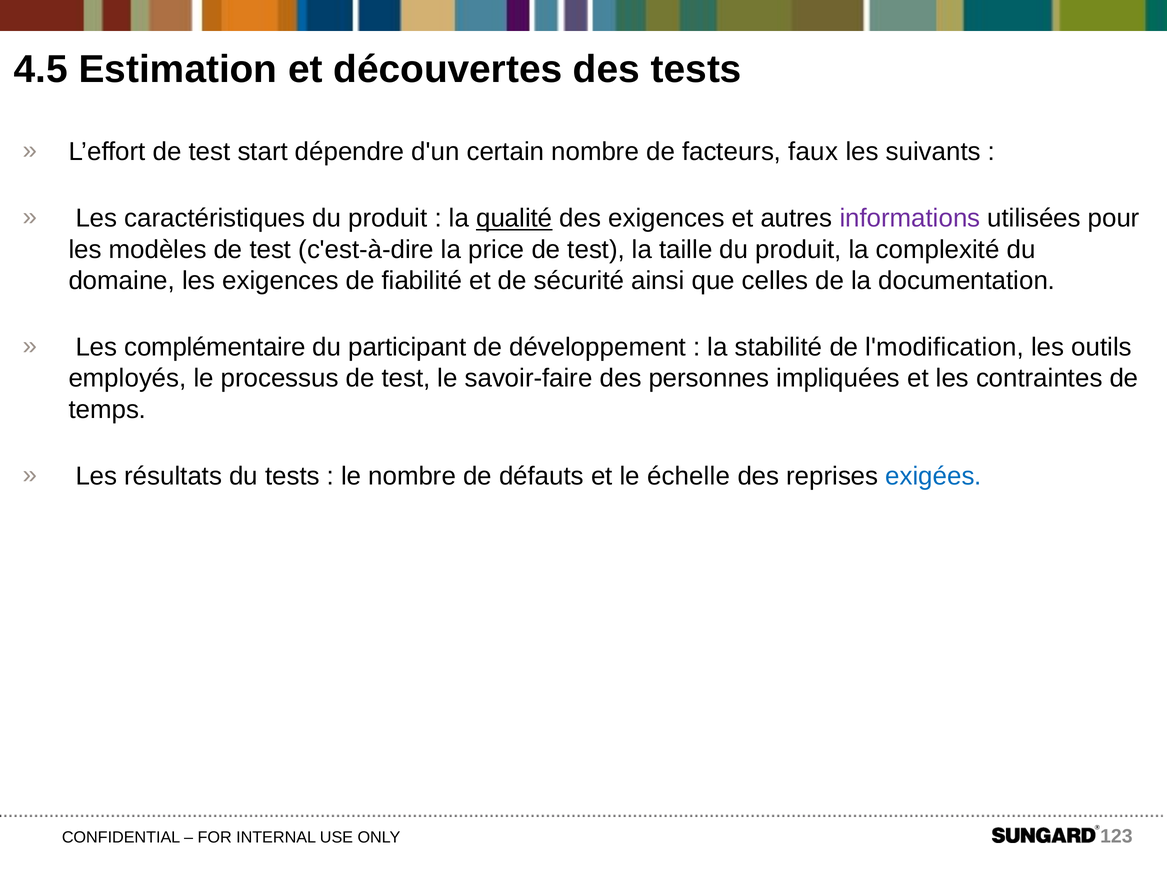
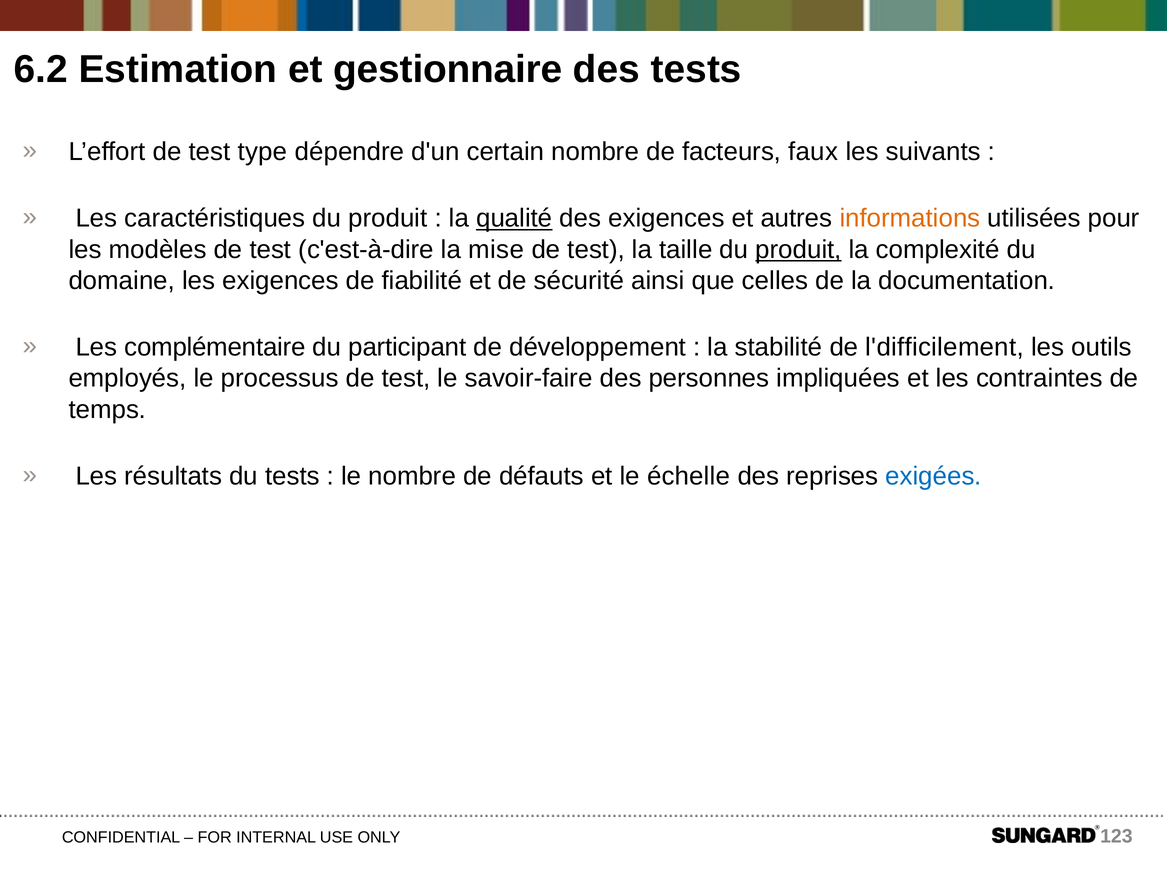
4.5: 4.5 -> 6.2
découvertes: découvertes -> gestionnaire
start: start -> type
informations colour: purple -> orange
price: price -> mise
produit at (798, 250) underline: none -> present
l'modification: l'modification -> l'difficilement
